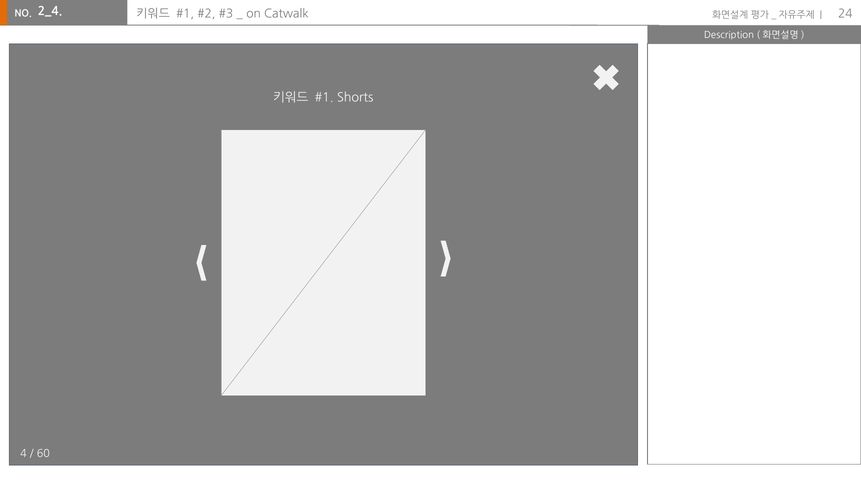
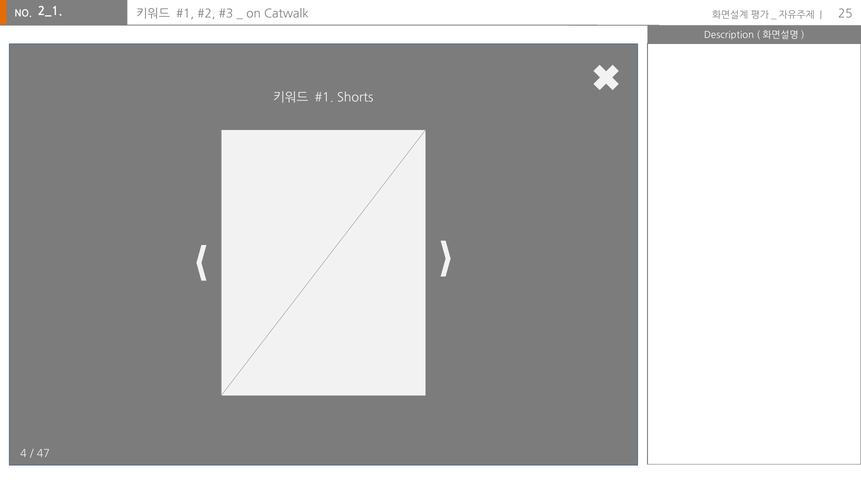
2_4: 2_4 -> 2_1
24: 24 -> 25
60: 60 -> 47
